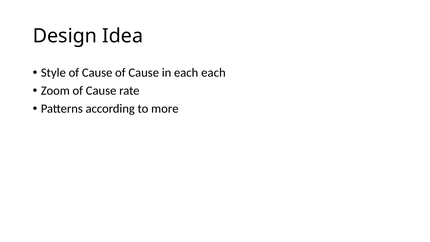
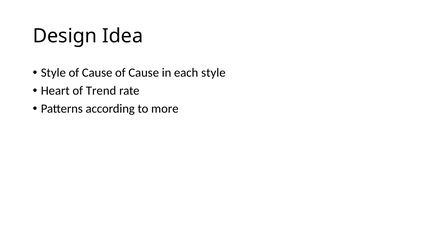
each each: each -> style
Zoom: Zoom -> Heart
Cause at (101, 91): Cause -> Trend
